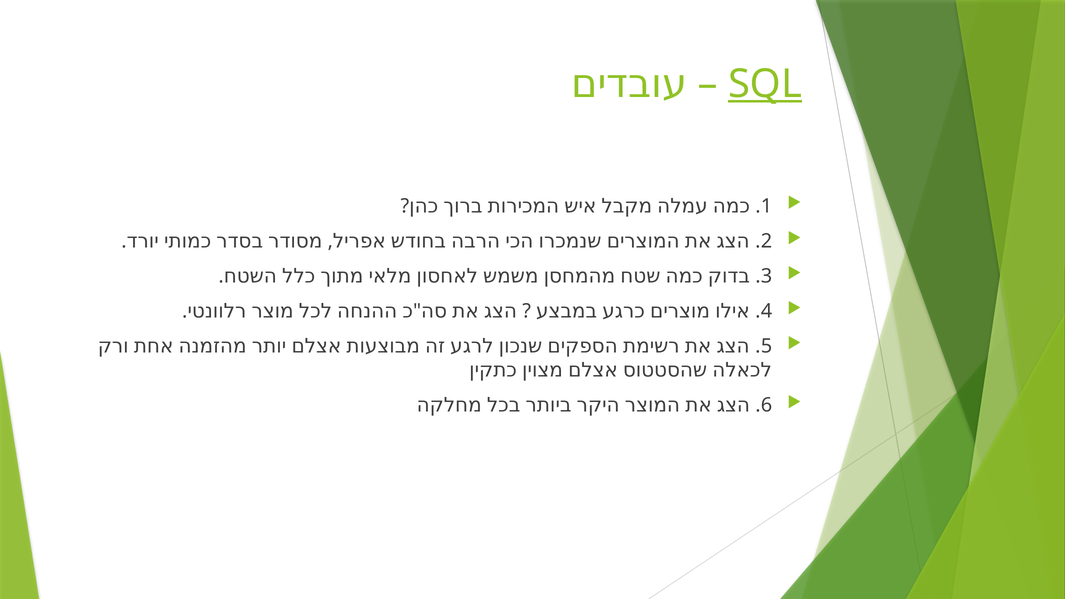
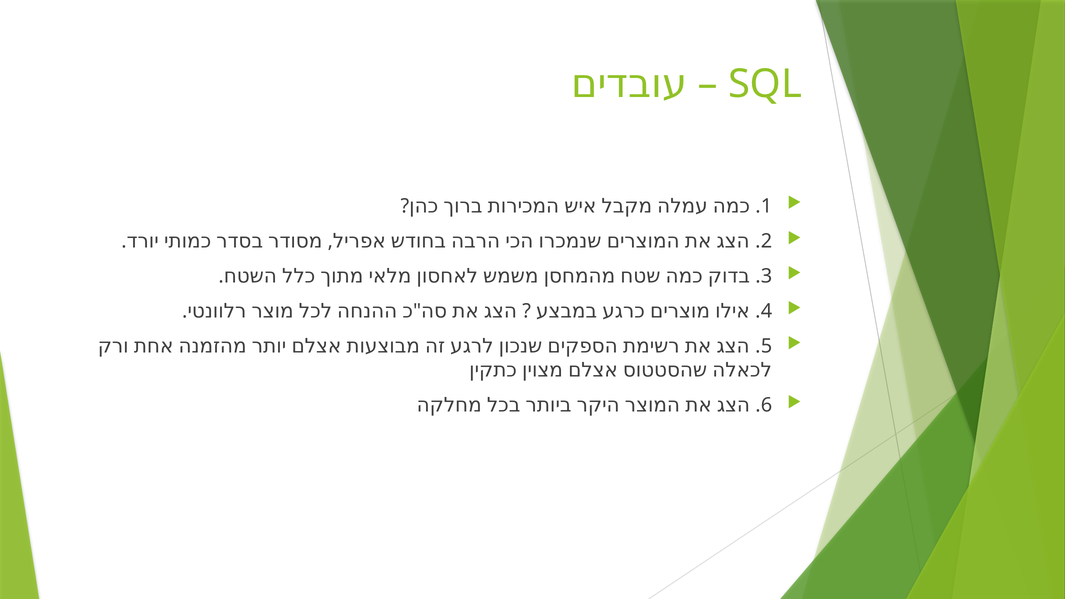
SQL underline: present -> none
